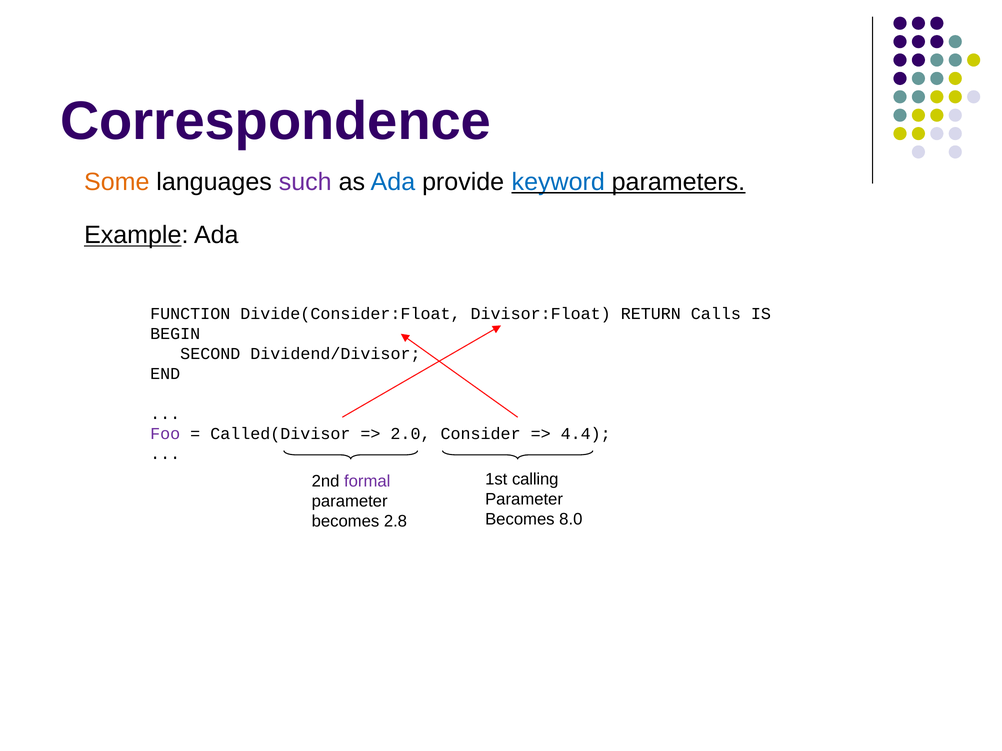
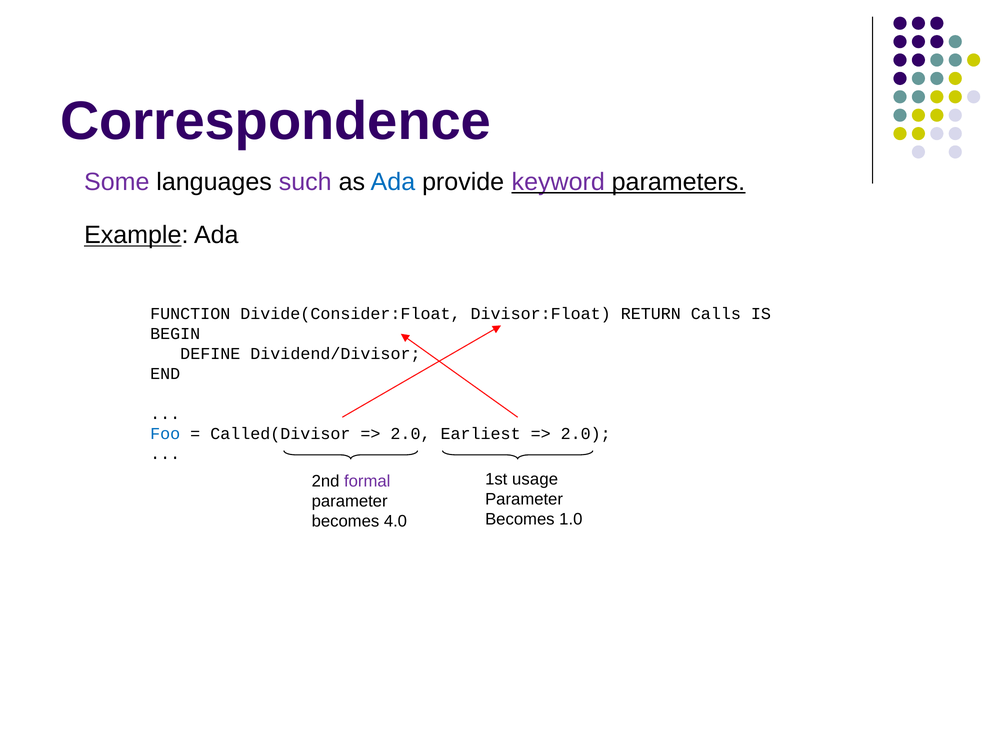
Some colour: orange -> purple
keyword colour: blue -> purple
SECOND: SECOND -> DEFINE
Foo colour: purple -> blue
Consider: Consider -> Earliest
4.4 at (586, 434): 4.4 -> 2.0
calling: calling -> usage
8.0: 8.0 -> 1.0
2.8: 2.8 -> 4.0
